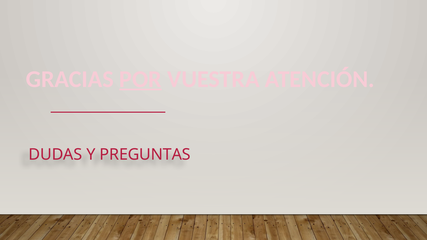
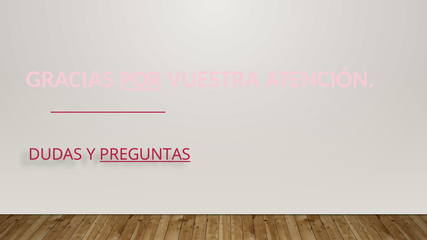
PREGUNTAS underline: none -> present
